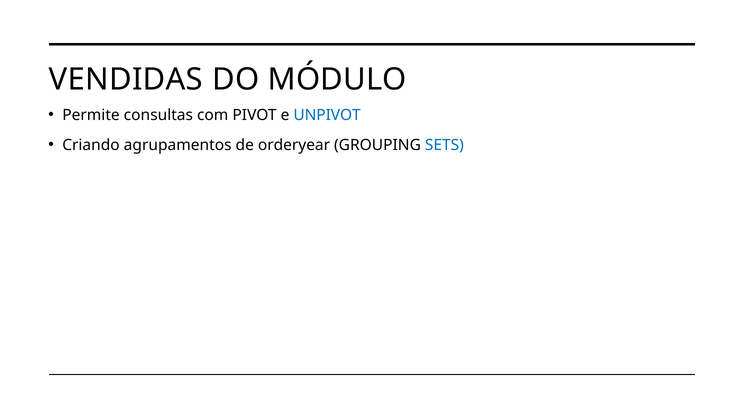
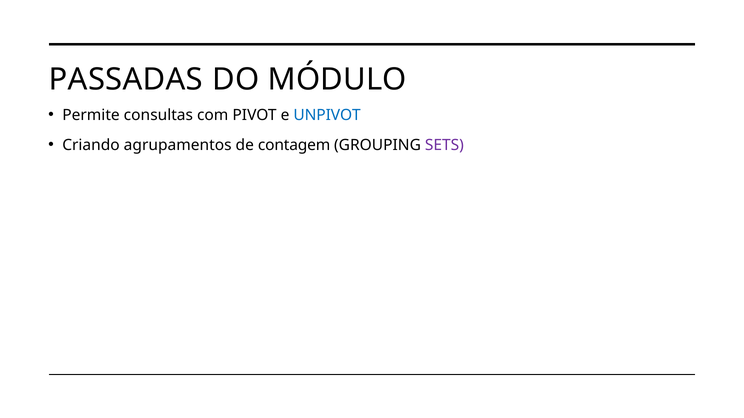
VENDIDAS: VENDIDAS -> PASSADAS
orderyear: orderyear -> contagem
SETS colour: blue -> purple
